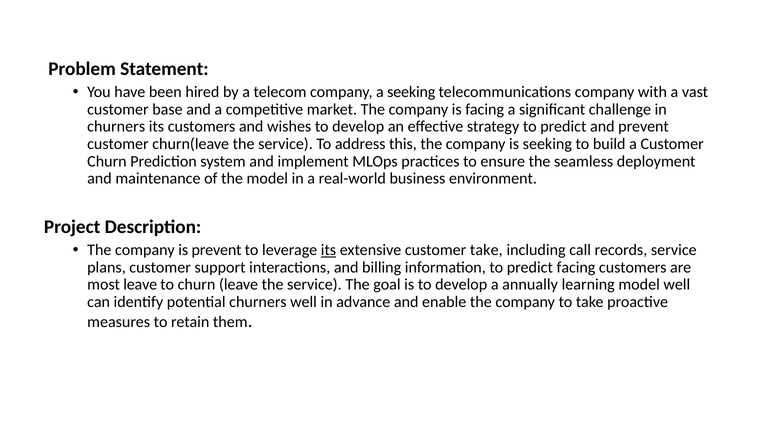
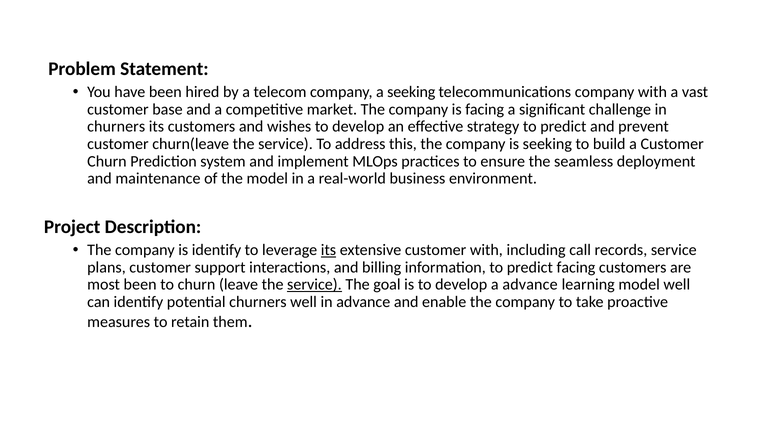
is prevent: prevent -> identify
customer take: take -> with
most leave: leave -> been
service at (314, 285) underline: none -> present
a annually: annually -> advance
